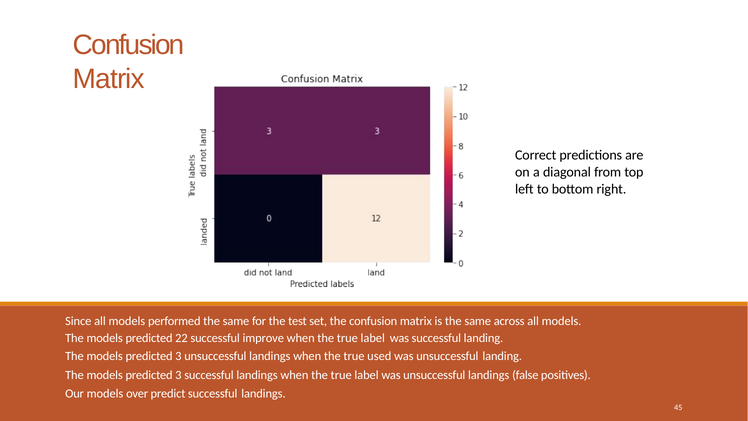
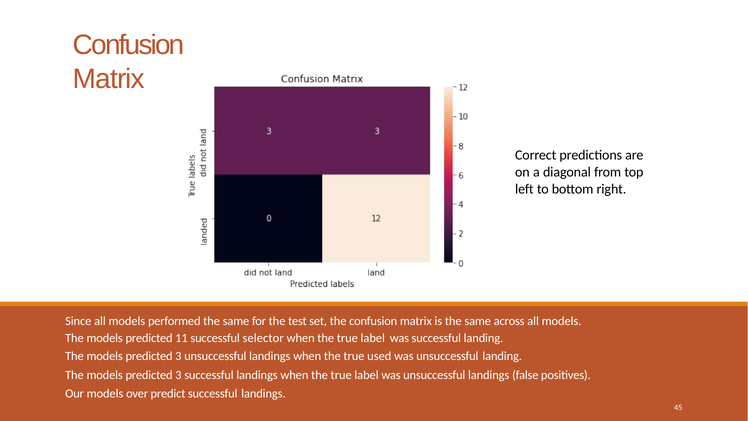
22: 22 -> 11
improve: improve -> selector
